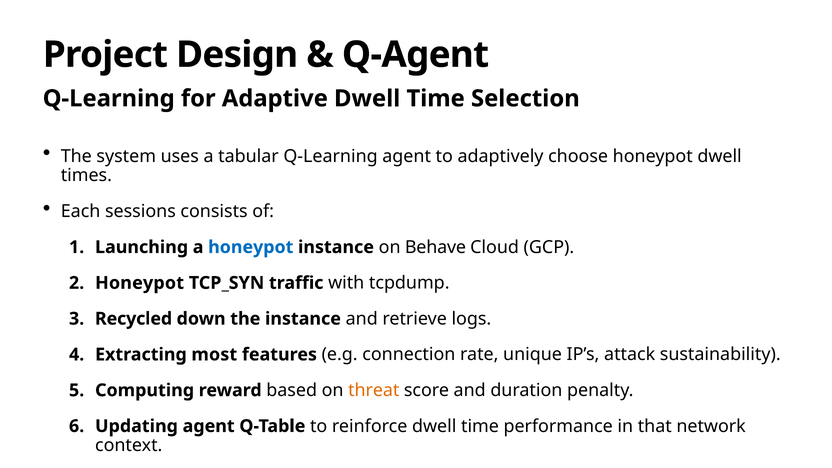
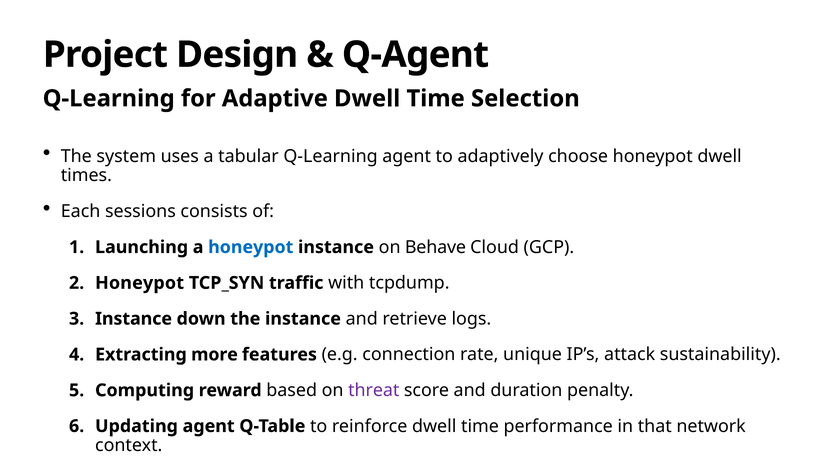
Recycled at (134, 319): Recycled -> Instance
most: most -> more
threat colour: orange -> purple
